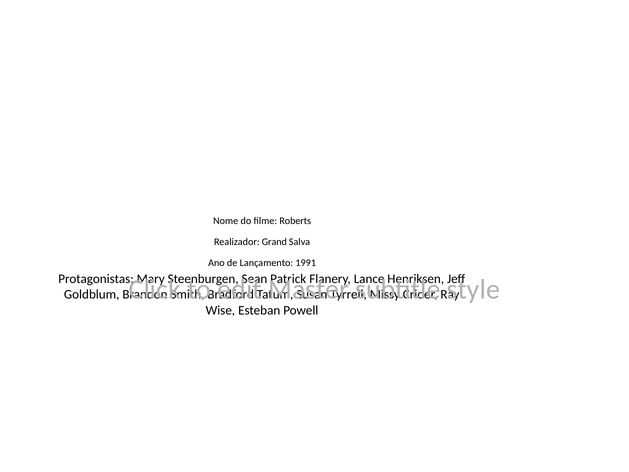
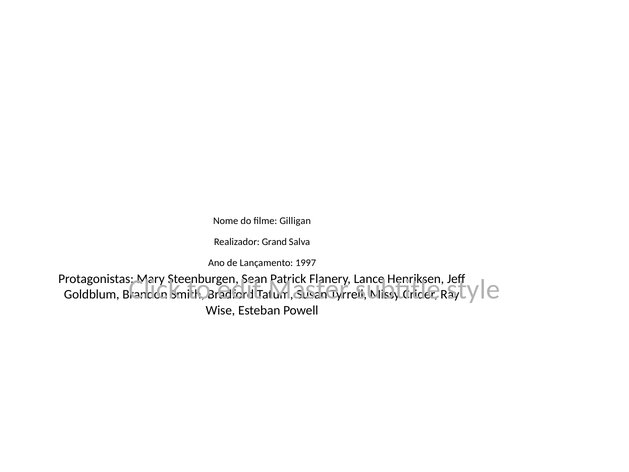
Roberts: Roberts -> Gilligan
1991: 1991 -> 1997
